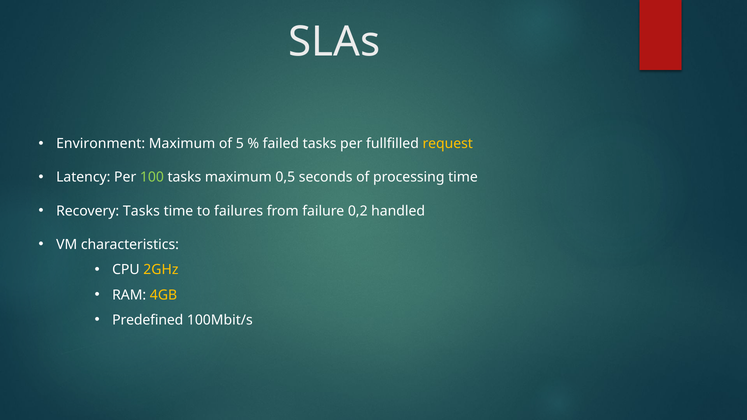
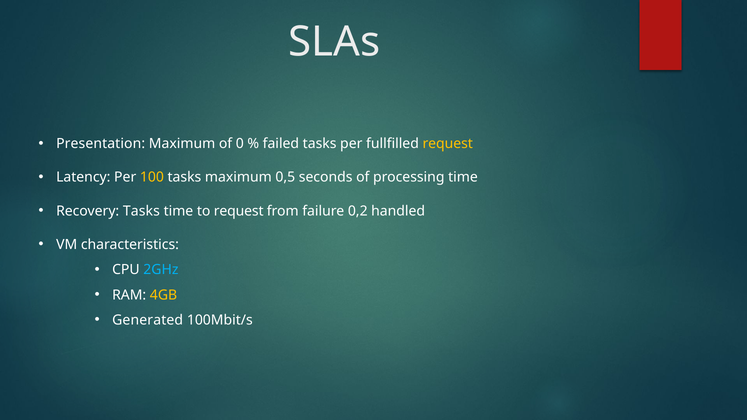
Environment: Environment -> Presentation
5: 5 -> 0
100 colour: light green -> yellow
to failures: failures -> request
2GHz colour: yellow -> light blue
Predefined: Predefined -> Generated
